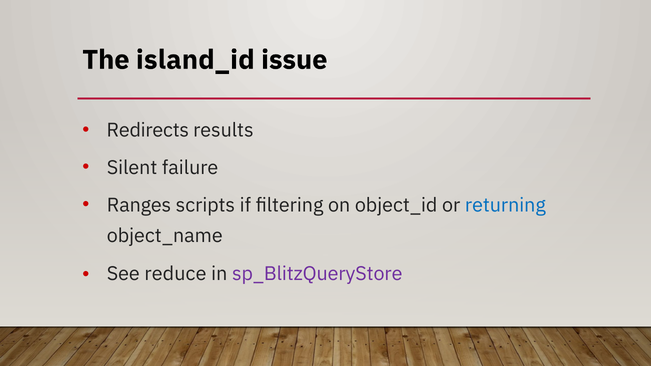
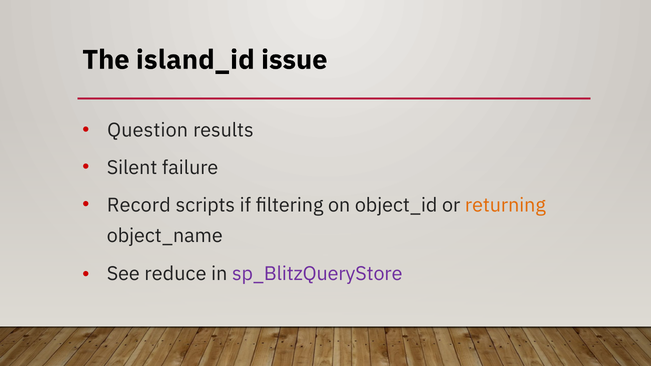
Redirects: Redirects -> Question
Ranges: Ranges -> Record
returning colour: blue -> orange
